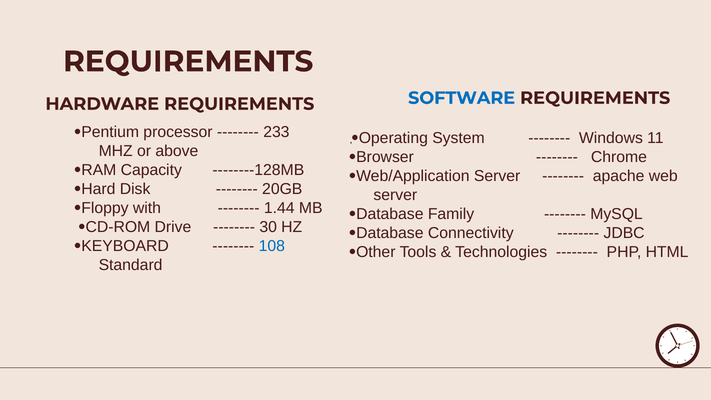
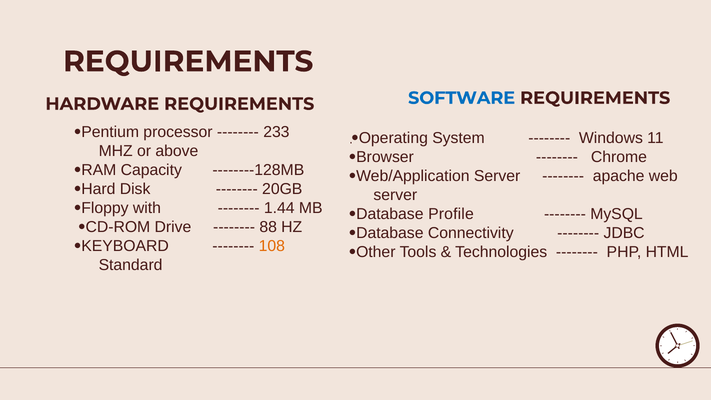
Family: Family -> Profile
30: 30 -> 88
108 colour: blue -> orange
